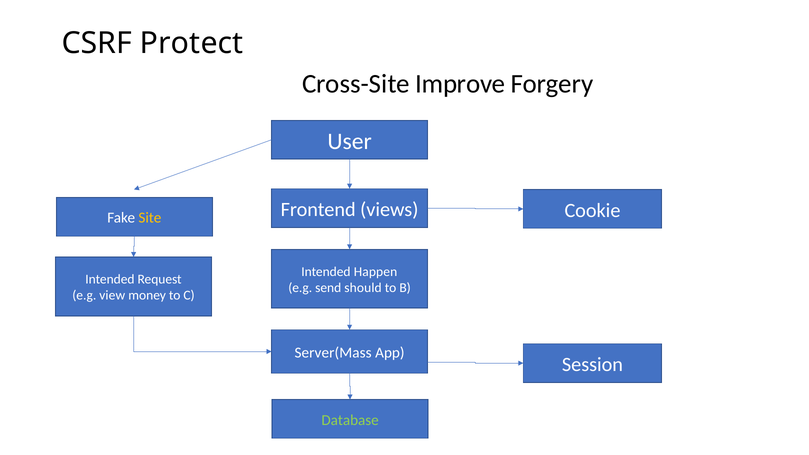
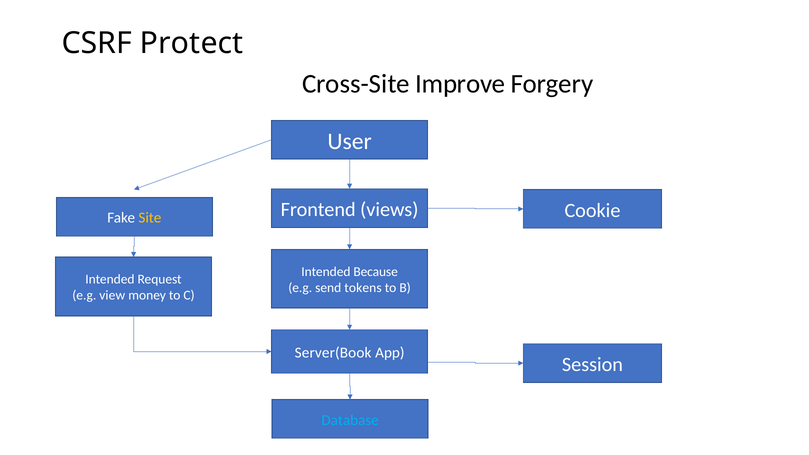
Happen: Happen -> Because
should: should -> tokens
Server(Mass: Server(Mass -> Server(Book
Database colour: light green -> light blue
